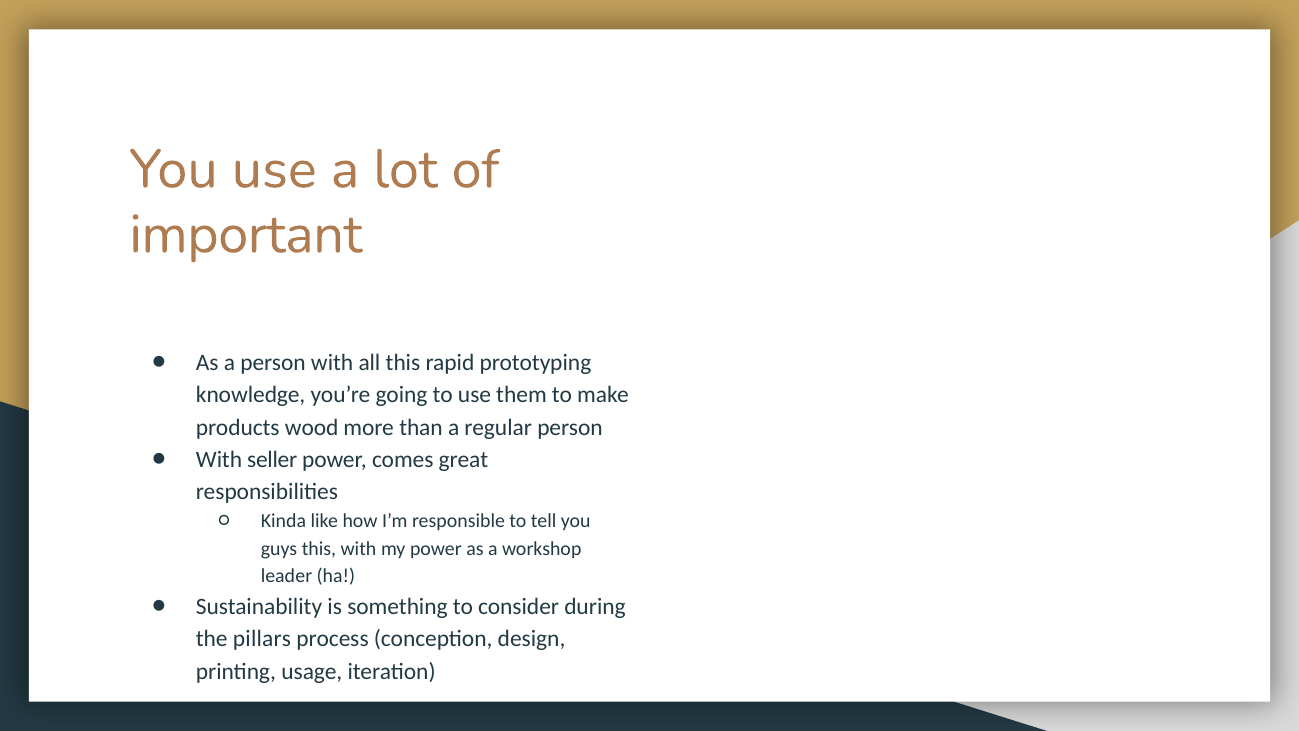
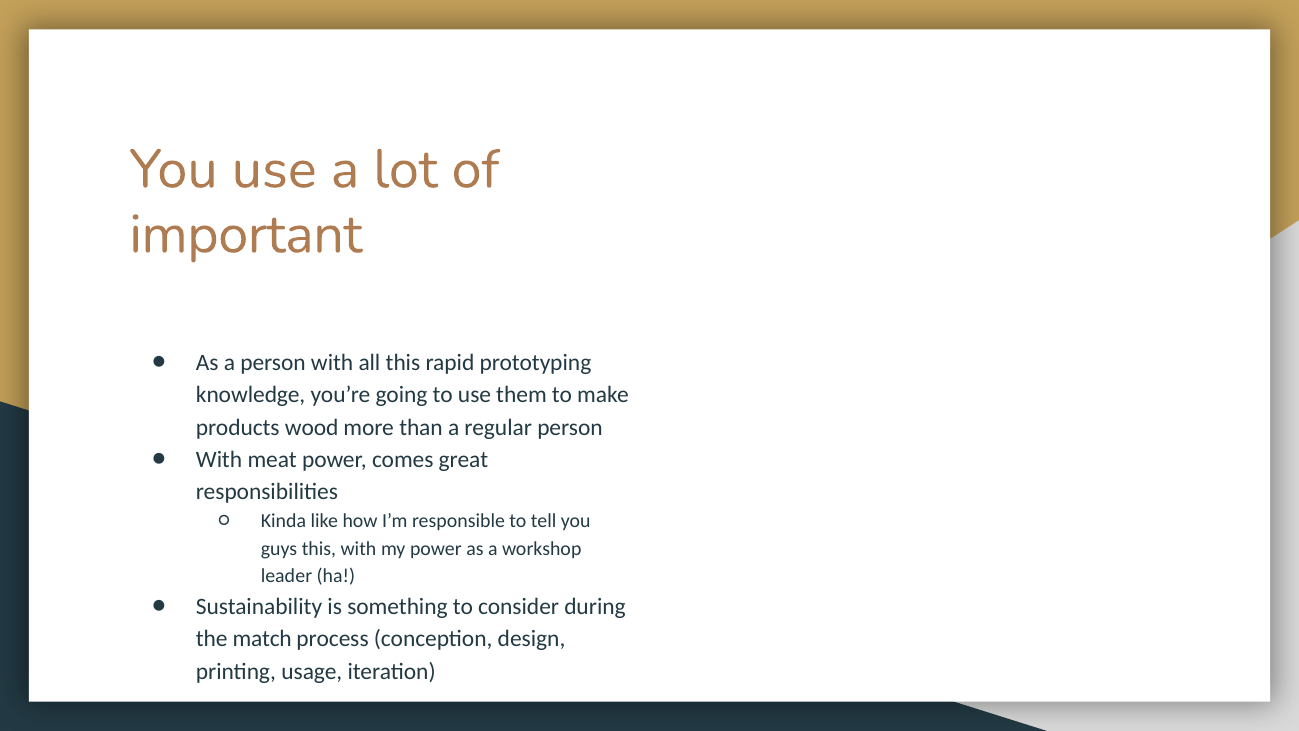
seller: seller -> meat
pillars: pillars -> match
